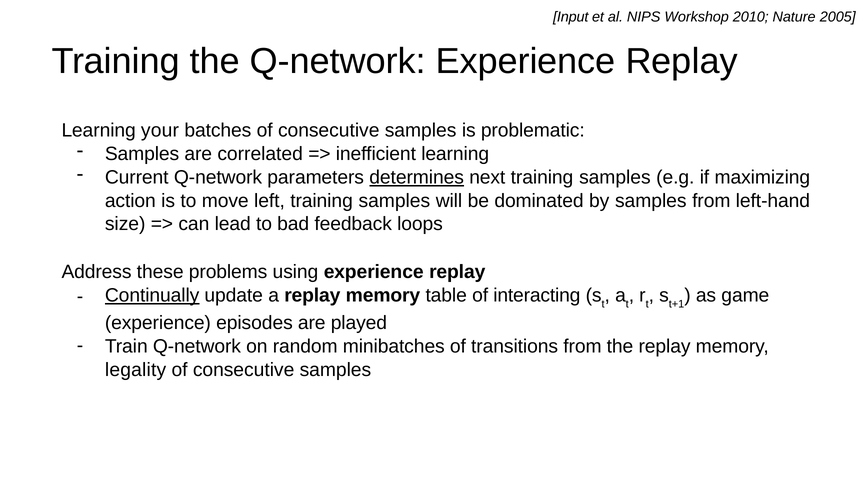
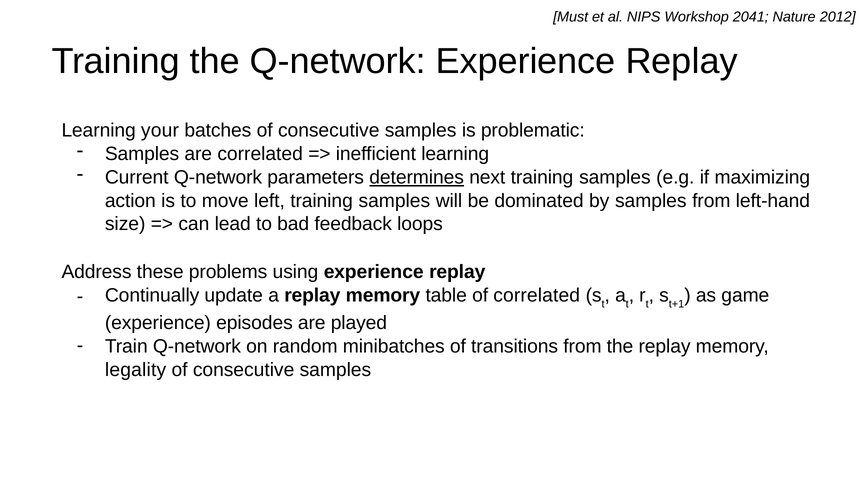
Input: Input -> Must
2010: 2010 -> 2041
2005: 2005 -> 2012
Continually underline: present -> none
of interacting: interacting -> correlated
